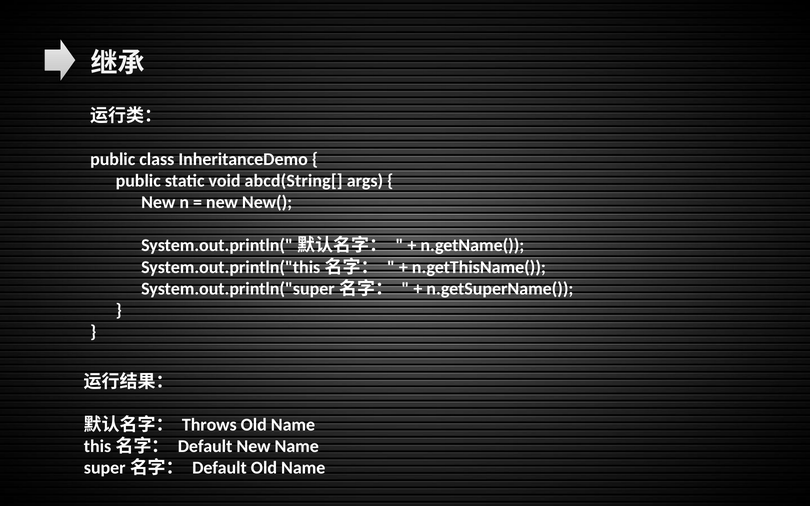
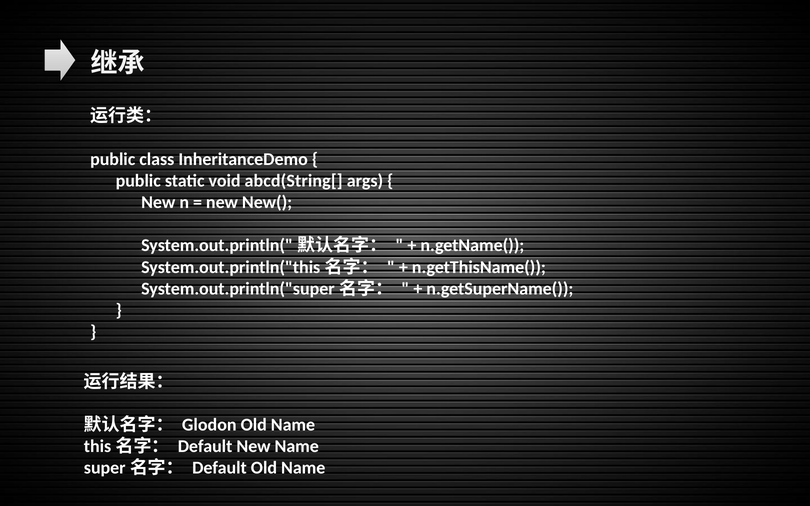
Throws: Throws -> Glodon
